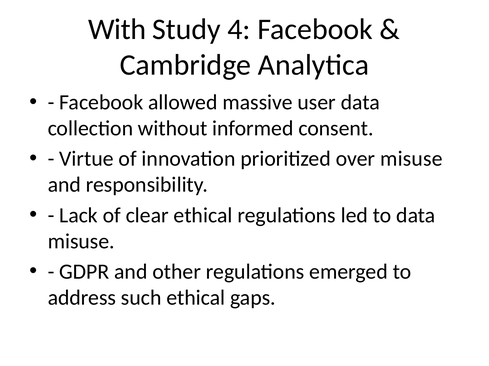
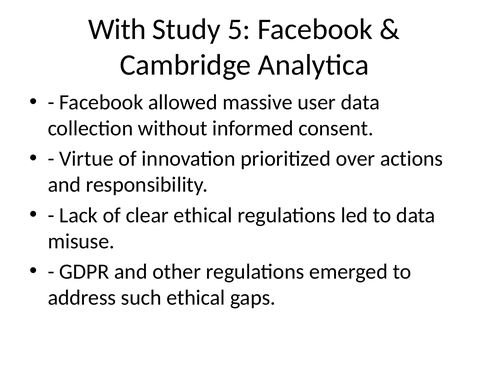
4: 4 -> 5
over misuse: misuse -> actions
